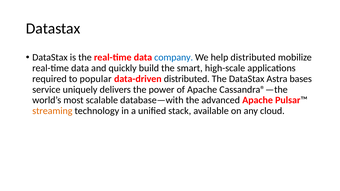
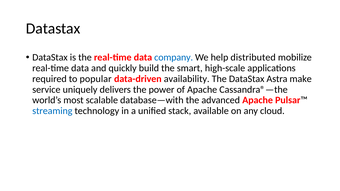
data-driven distributed: distributed -> availability
bases: bases -> make
streaming colour: orange -> blue
